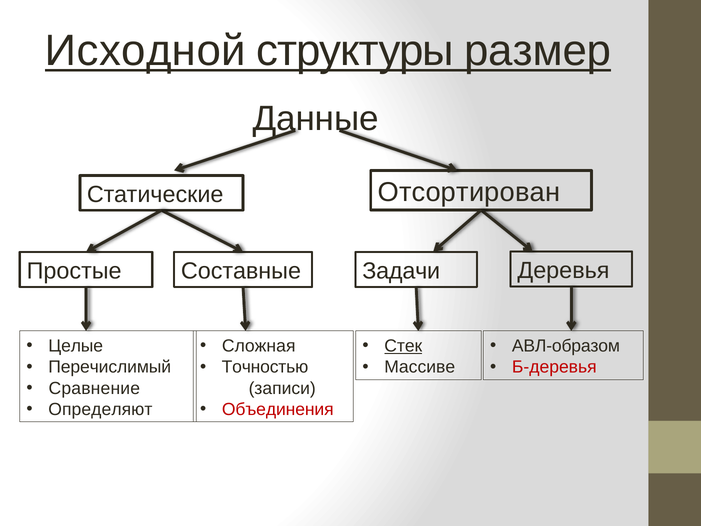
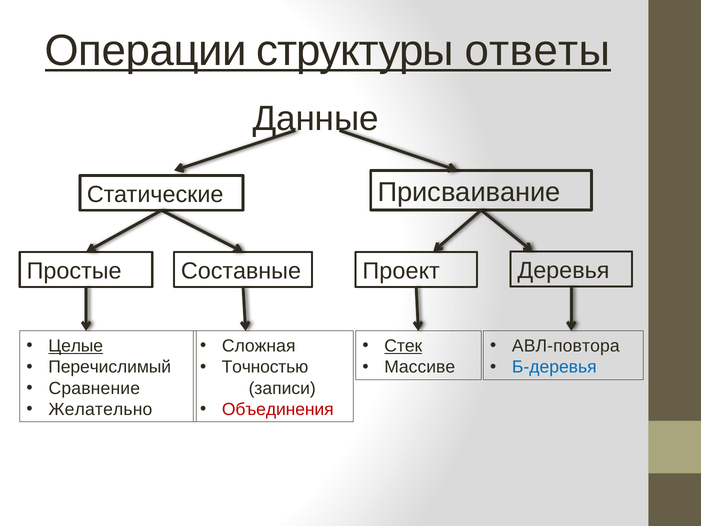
Исходной: Исходной -> Операции
размер: размер -> ответы
Отсортирован: Отсортирован -> Присваивание
Задачи: Задачи -> Проект
Целые underline: none -> present
АВЛ-образом: АВЛ-образом -> АВЛ-повтора
Б-деревья colour: red -> blue
Определяют: Определяют -> Желательно
